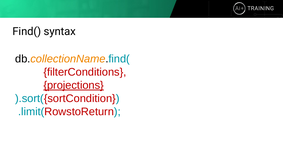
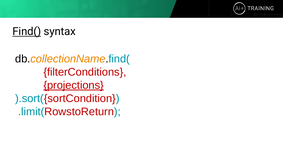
Find( underline: none -> present
